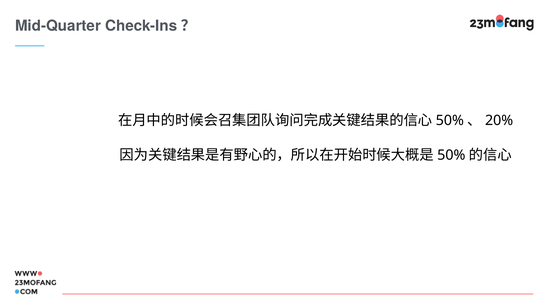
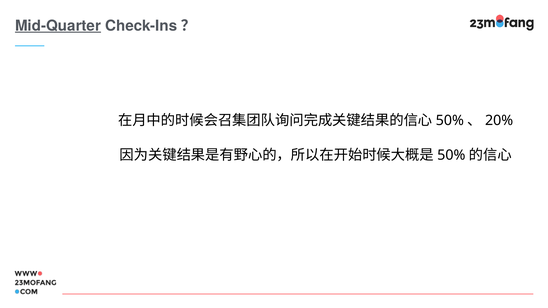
Mid-Quarter underline: none -> present
